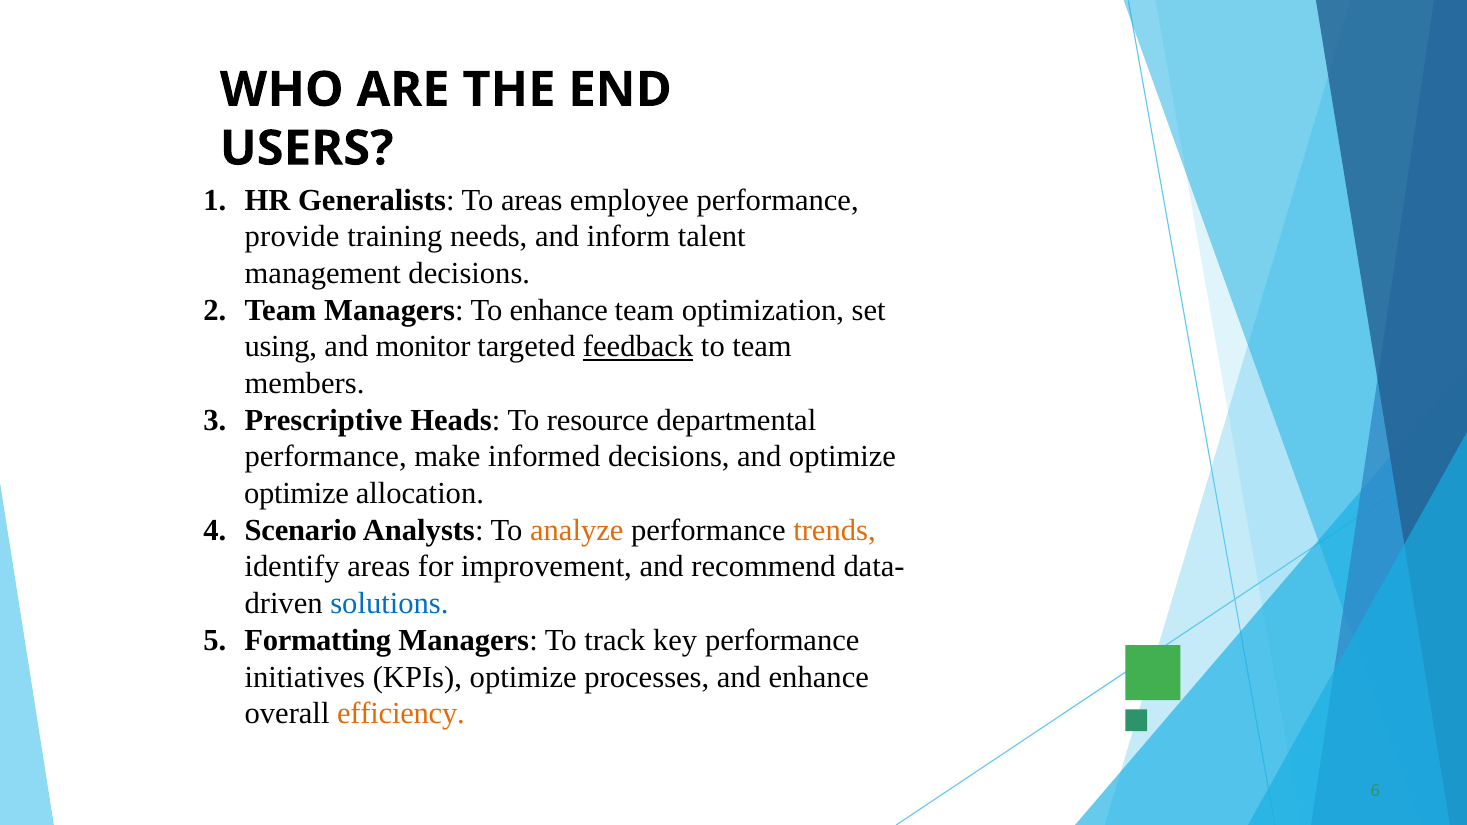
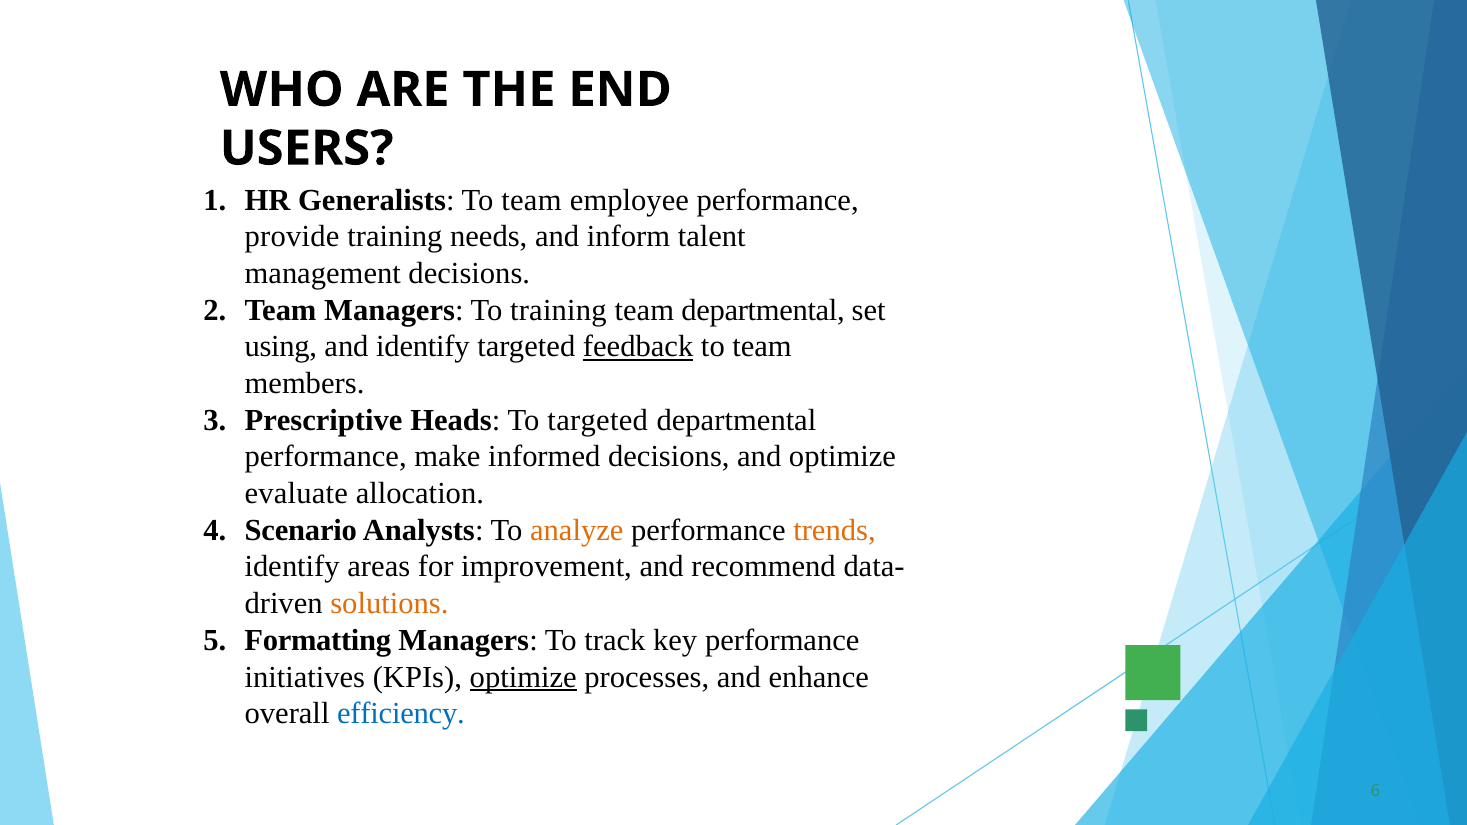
Generalists To areas: areas -> team
To enhance: enhance -> training
team optimization: optimization -> departmental
and monitor: monitor -> identify
To resource: resource -> targeted
optimize at (297, 494): optimize -> evaluate
solutions colour: blue -> orange
optimize at (523, 677) underline: none -> present
efficiency colour: orange -> blue
